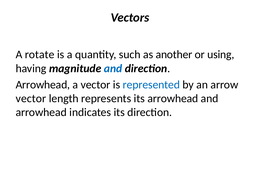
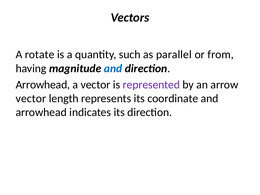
another: another -> parallel
using: using -> from
represented colour: blue -> purple
its arrowhead: arrowhead -> coordinate
